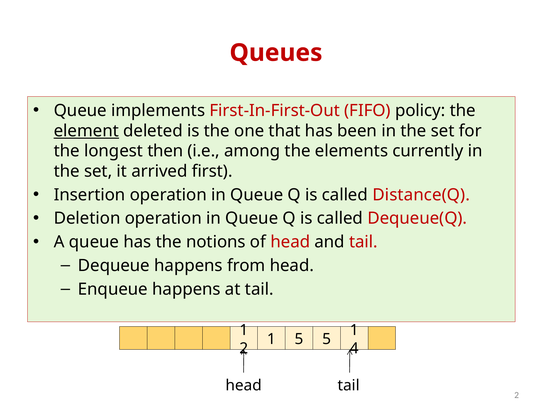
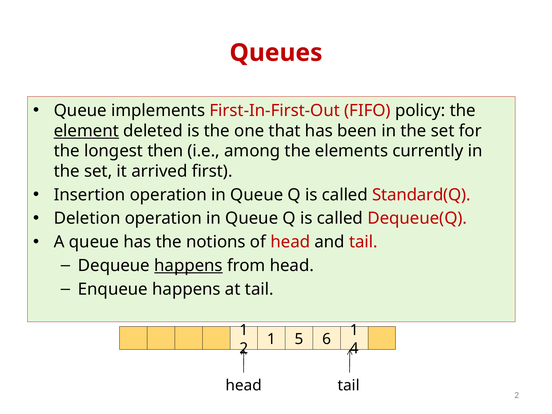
Distance(Q: Distance(Q -> Standard(Q
happens at (188, 266) underline: none -> present
1 5: 5 -> 6
